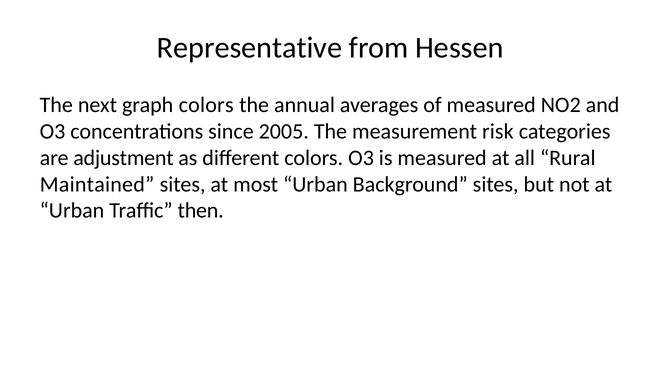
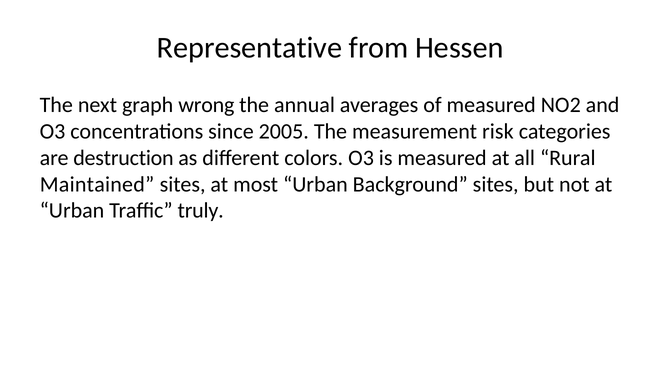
graph colors: colors -> wrong
adjustment: adjustment -> destruction
then: then -> truly
